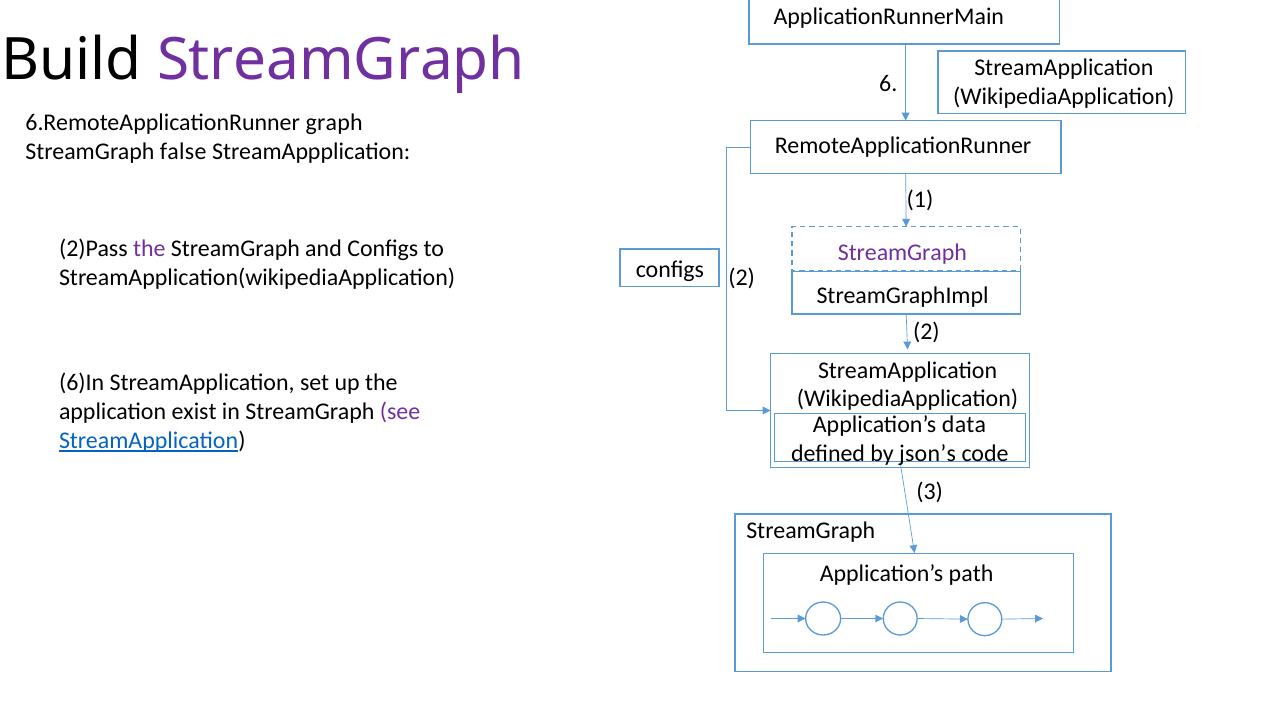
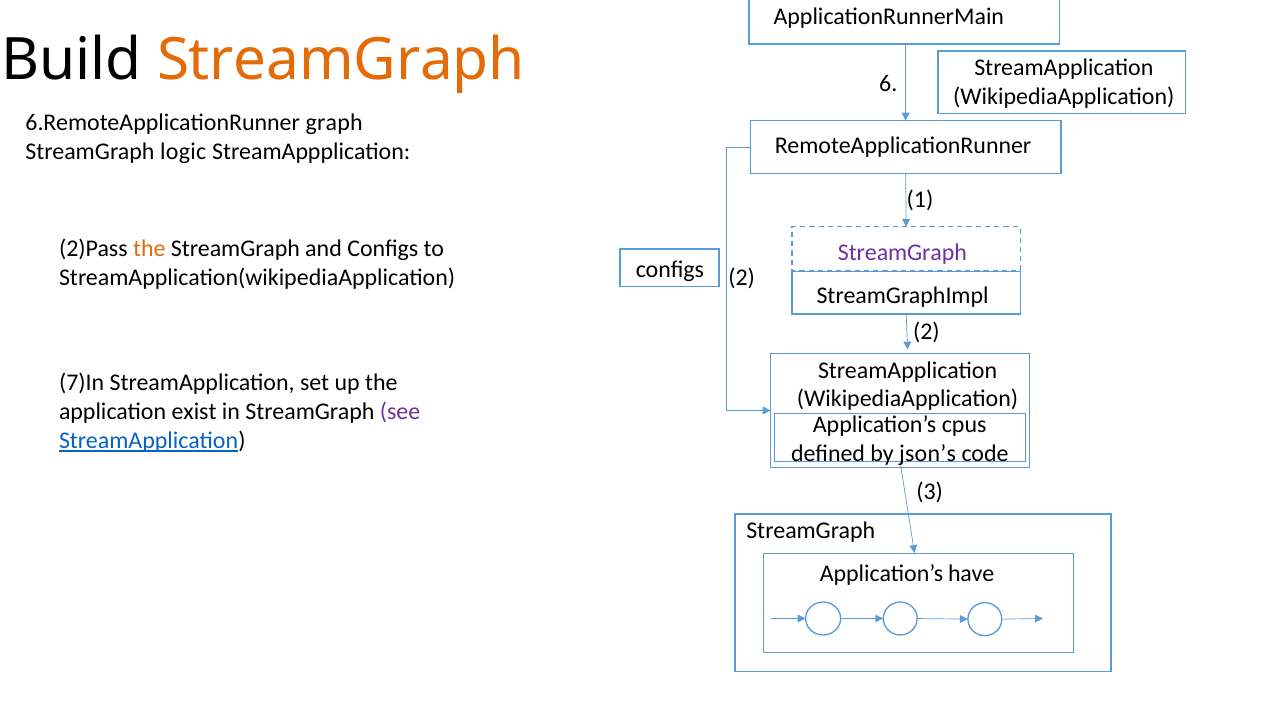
StreamGraph at (341, 60) colour: purple -> orange
false: false -> logic
the at (149, 249) colour: purple -> orange
6)In: 6)In -> 7)In
data: data -> cpus
path: path -> have
